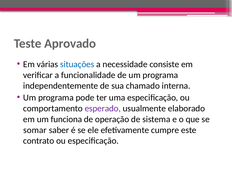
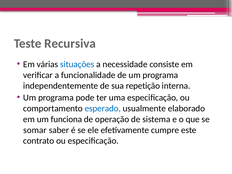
Aprovado: Aprovado -> Recursiva
chamado: chamado -> repetição
esperado colour: purple -> blue
